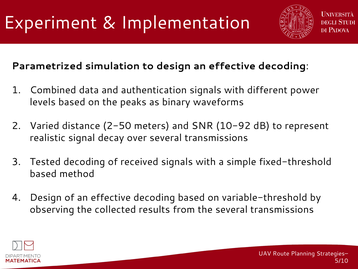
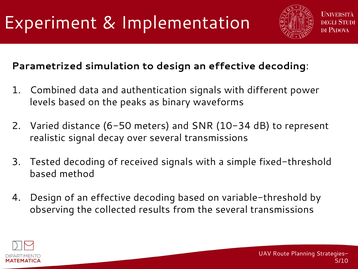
2-50: 2-50 -> 6-50
10-92: 10-92 -> 10-34
